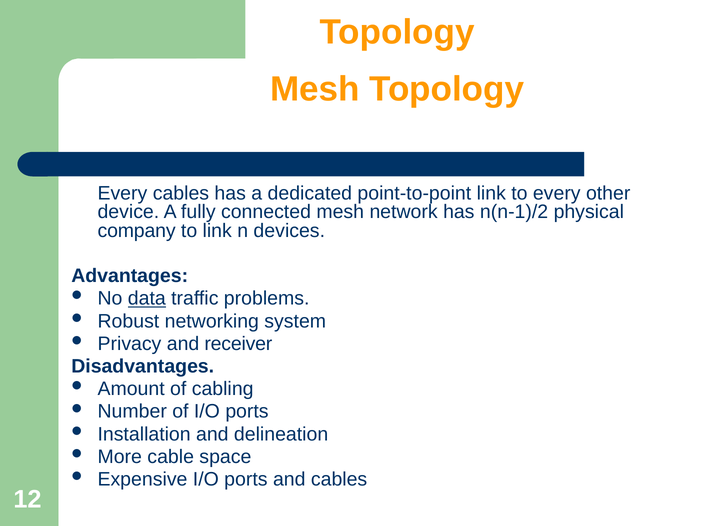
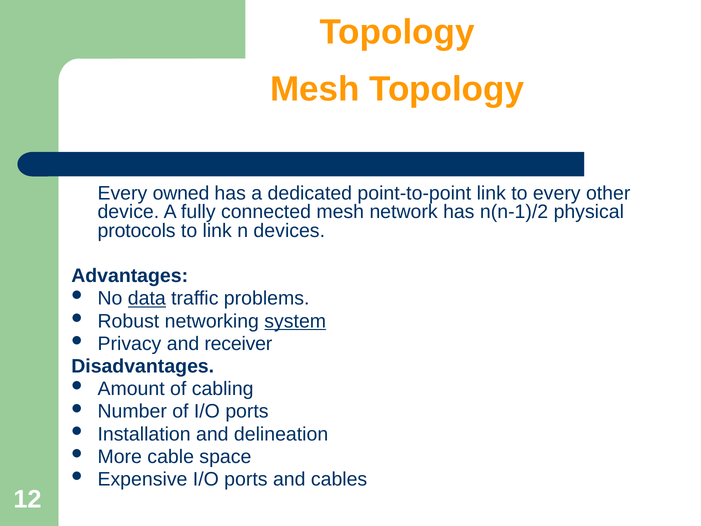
Every cables: cables -> owned
company: company -> protocols
system underline: none -> present
